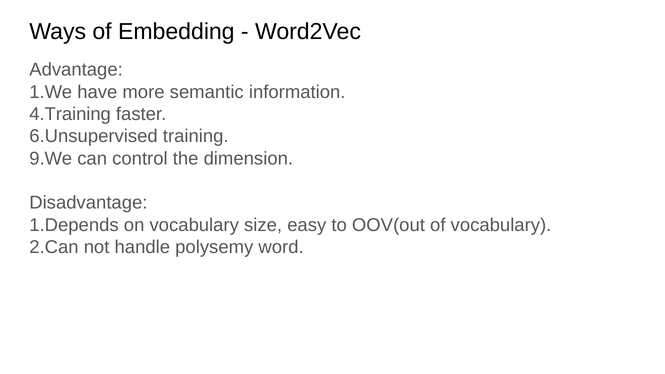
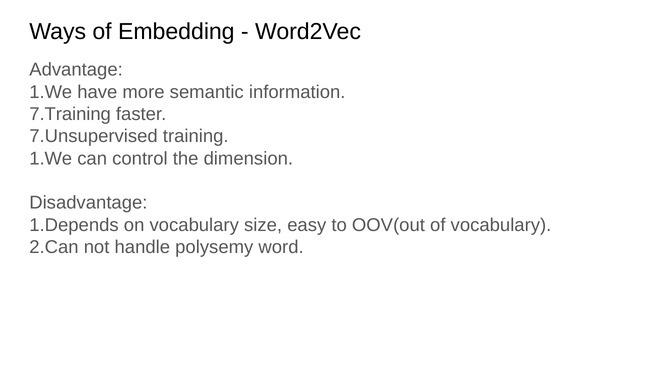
4.Training: 4.Training -> 7.Training
6.Unsupervised: 6.Unsupervised -> 7.Unsupervised
9.We at (51, 159): 9.We -> 1.We
